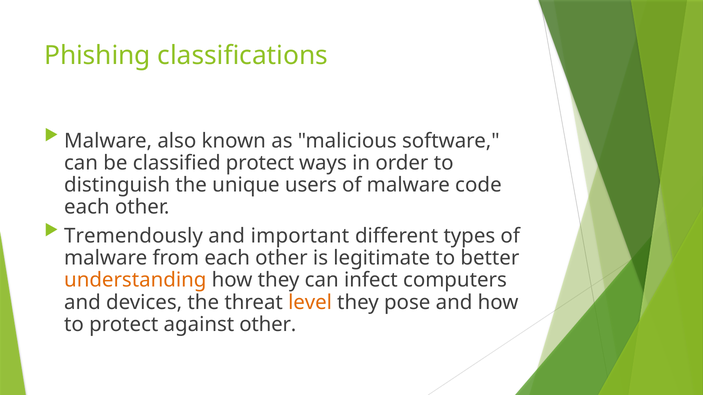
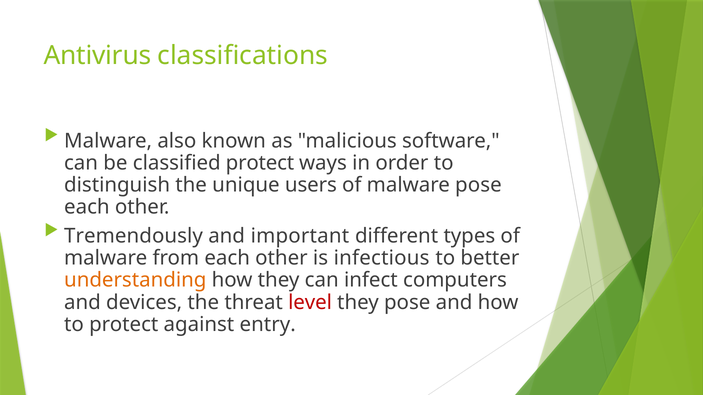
Phishing: Phishing -> Antivirus
malware code: code -> pose
legitimate: legitimate -> infectious
level colour: orange -> red
against other: other -> entry
